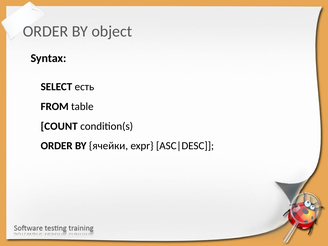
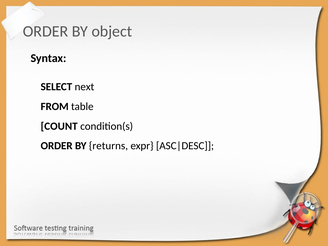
есть: есть -> next
ячейки: ячейки -> returns
